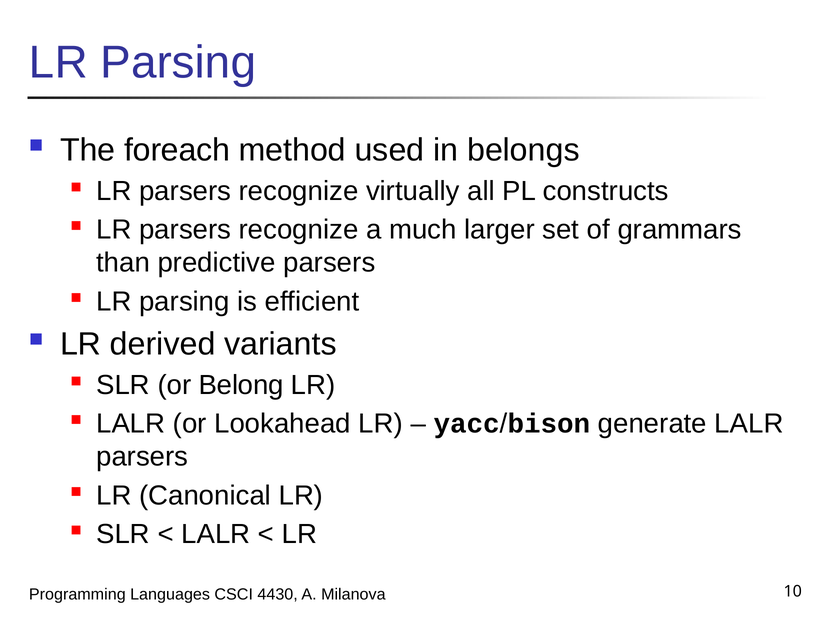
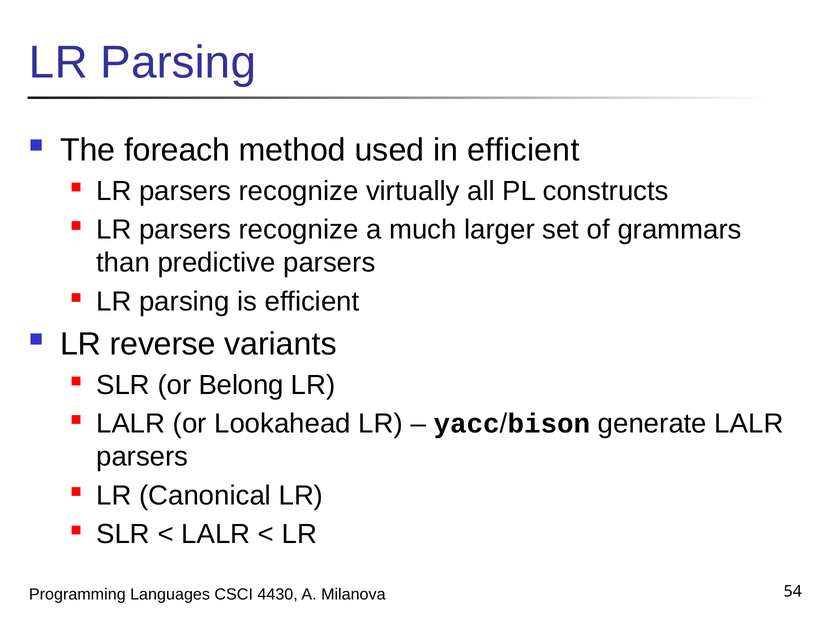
in belongs: belongs -> efficient
derived: derived -> reverse
10: 10 -> 54
